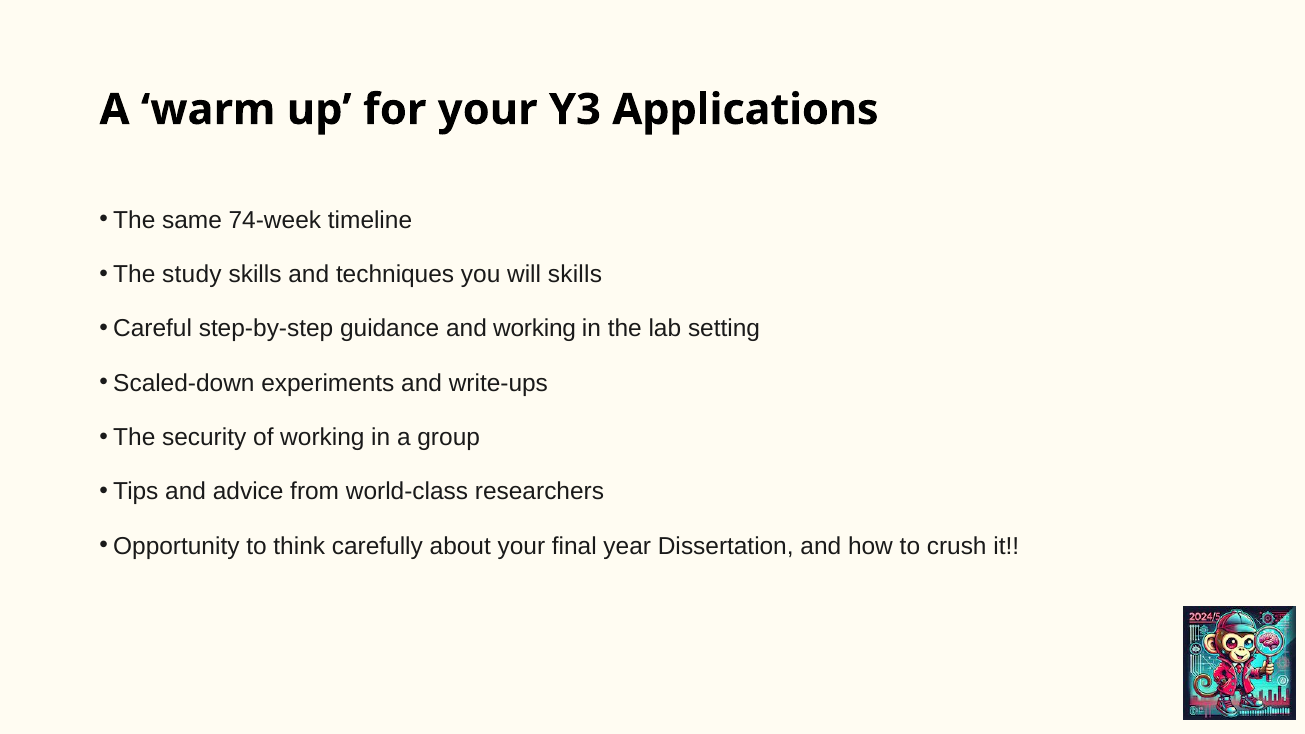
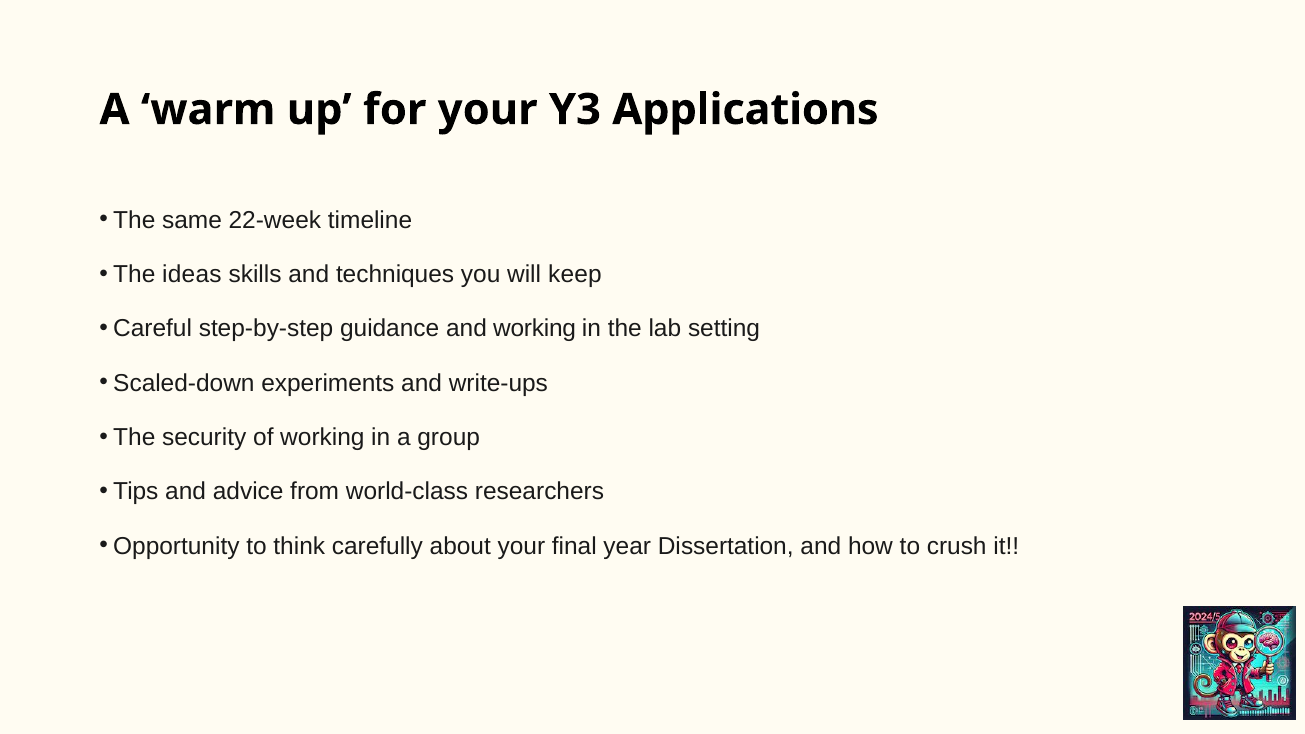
74-week: 74-week -> 22-week
study: study -> ideas
will skills: skills -> keep
